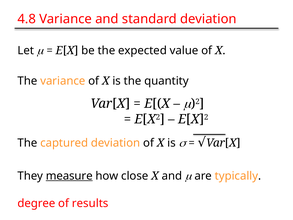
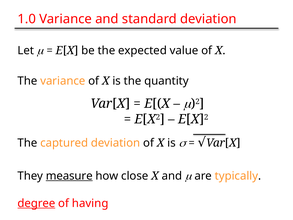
4.8: 4.8 -> 1.0
degree underline: none -> present
results: results -> having
